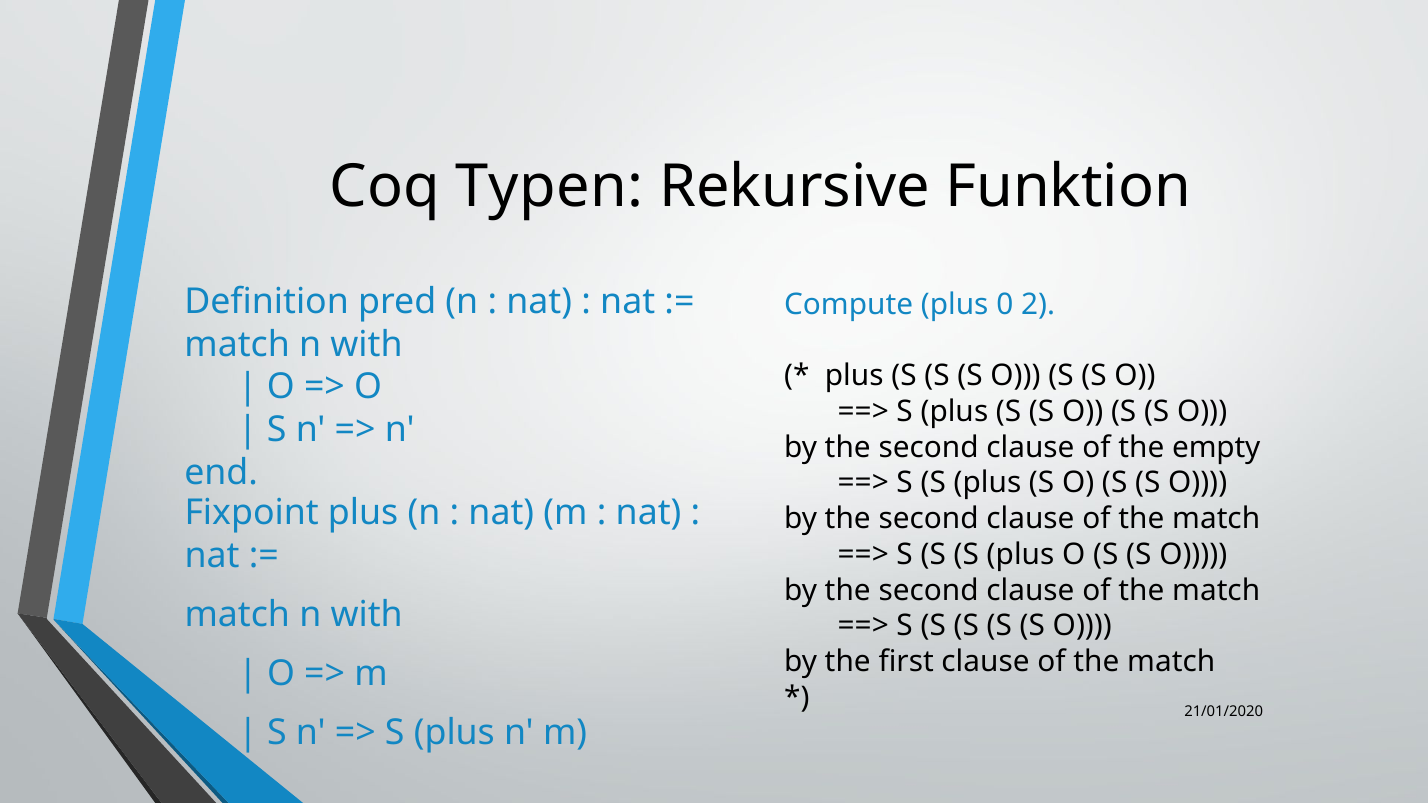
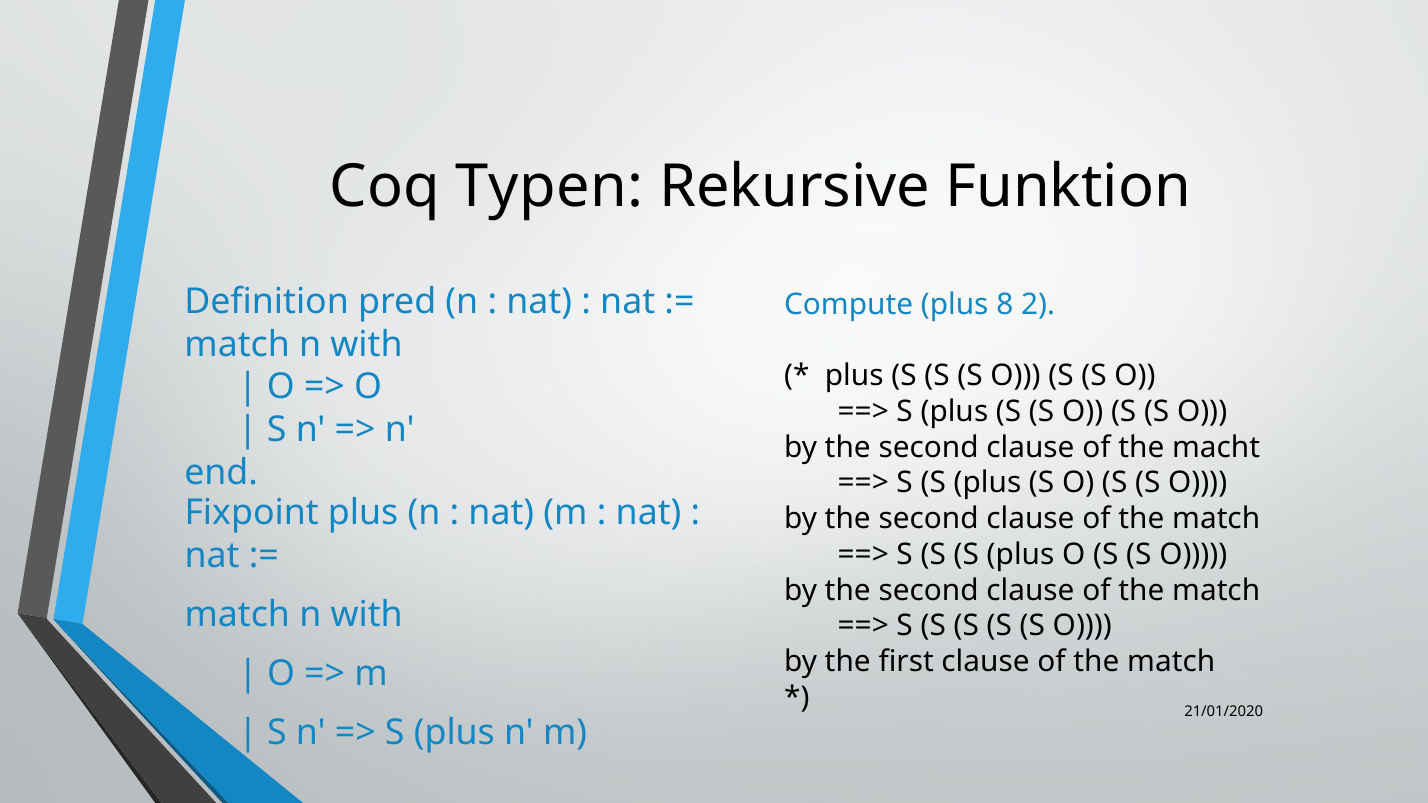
0: 0 -> 8
empty: empty -> macht
